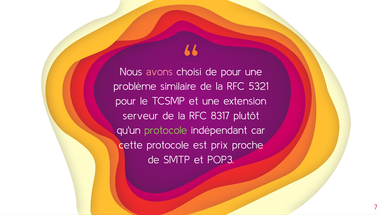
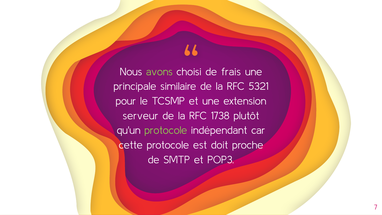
avons colour: pink -> light green
de pour: pour -> frais
problème: problème -> principale
8317: 8317 -> 1738
prix: prix -> doit
